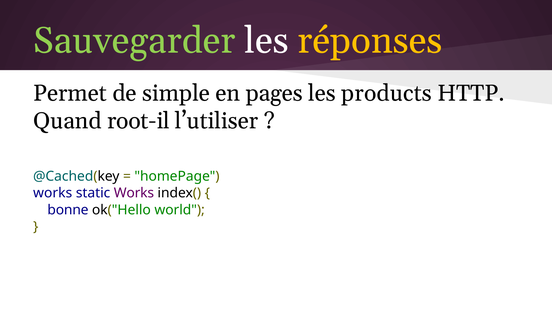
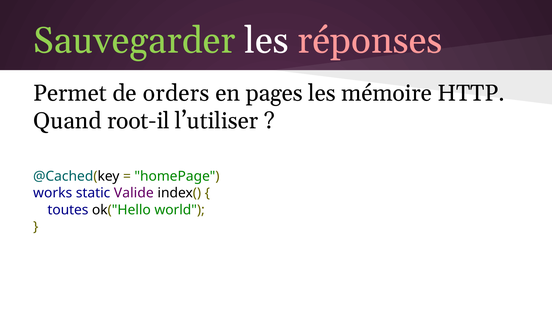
réponses colour: yellow -> pink
simple: simple -> orders
products: products -> mémoire
static Works: Works -> Valide
bonne: bonne -> toutes
